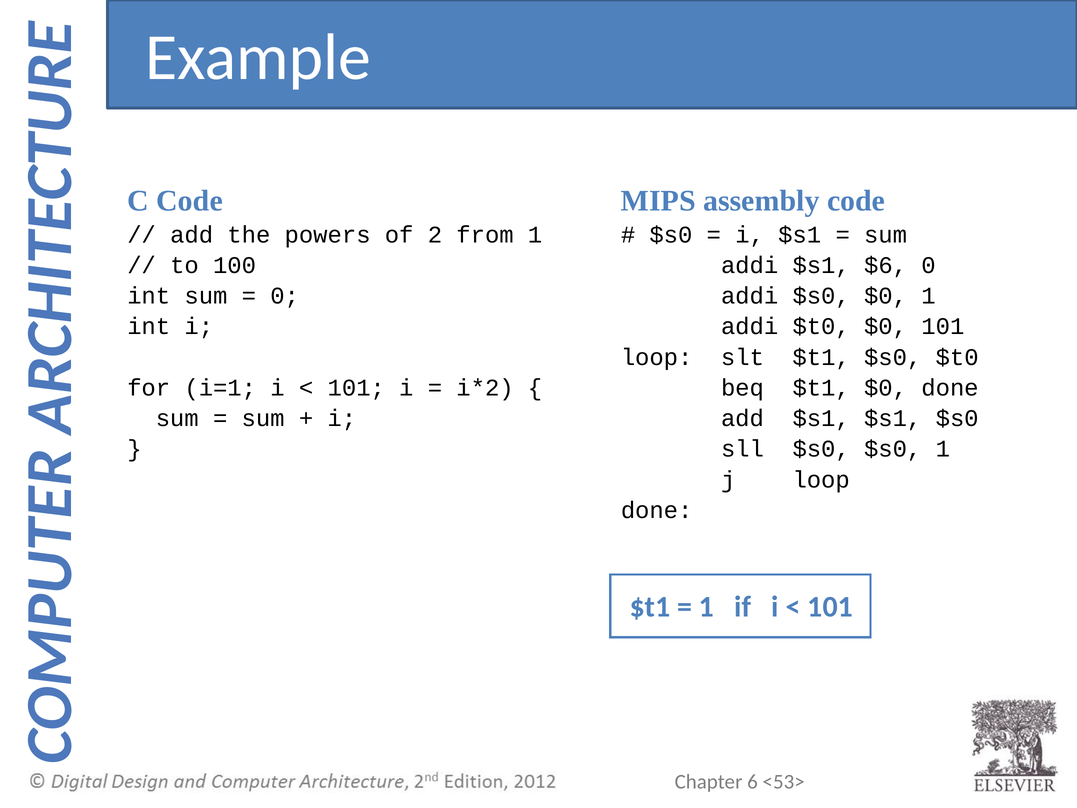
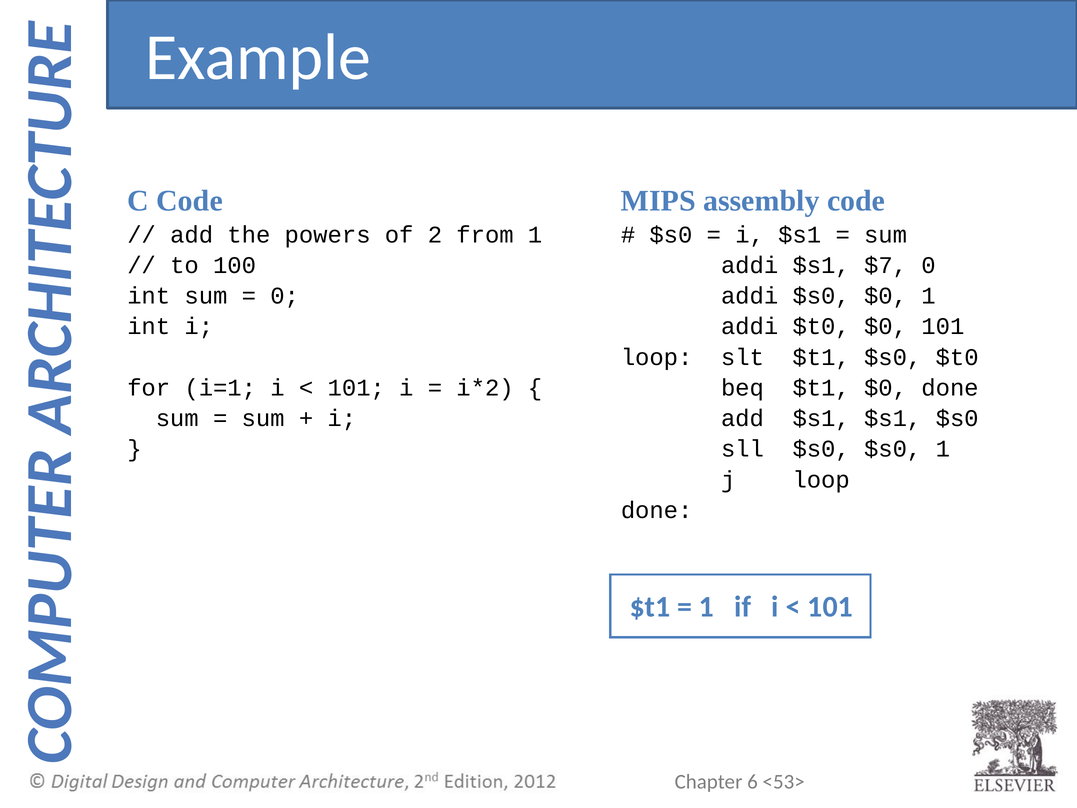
$6: $6 -> $7
